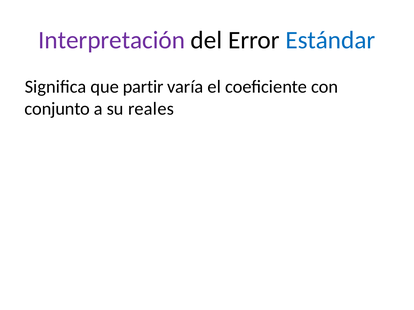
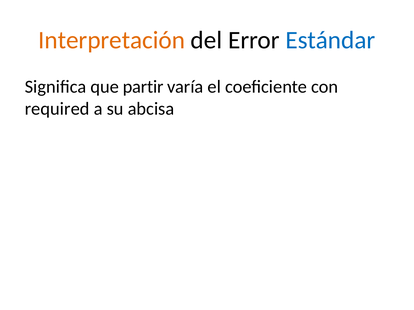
Interpretación colour: purple -> orange
conjunto: conjunto -> required
reales: reales -> abcisa
